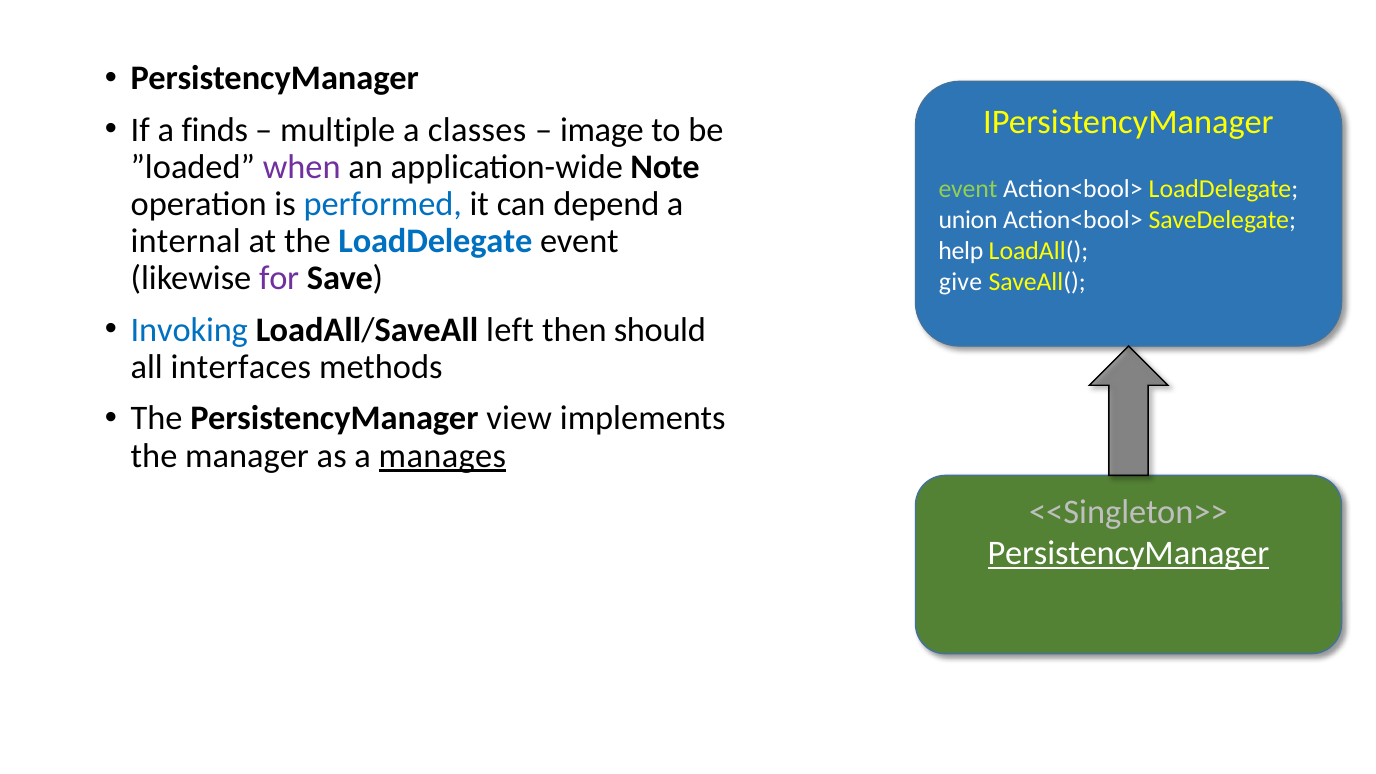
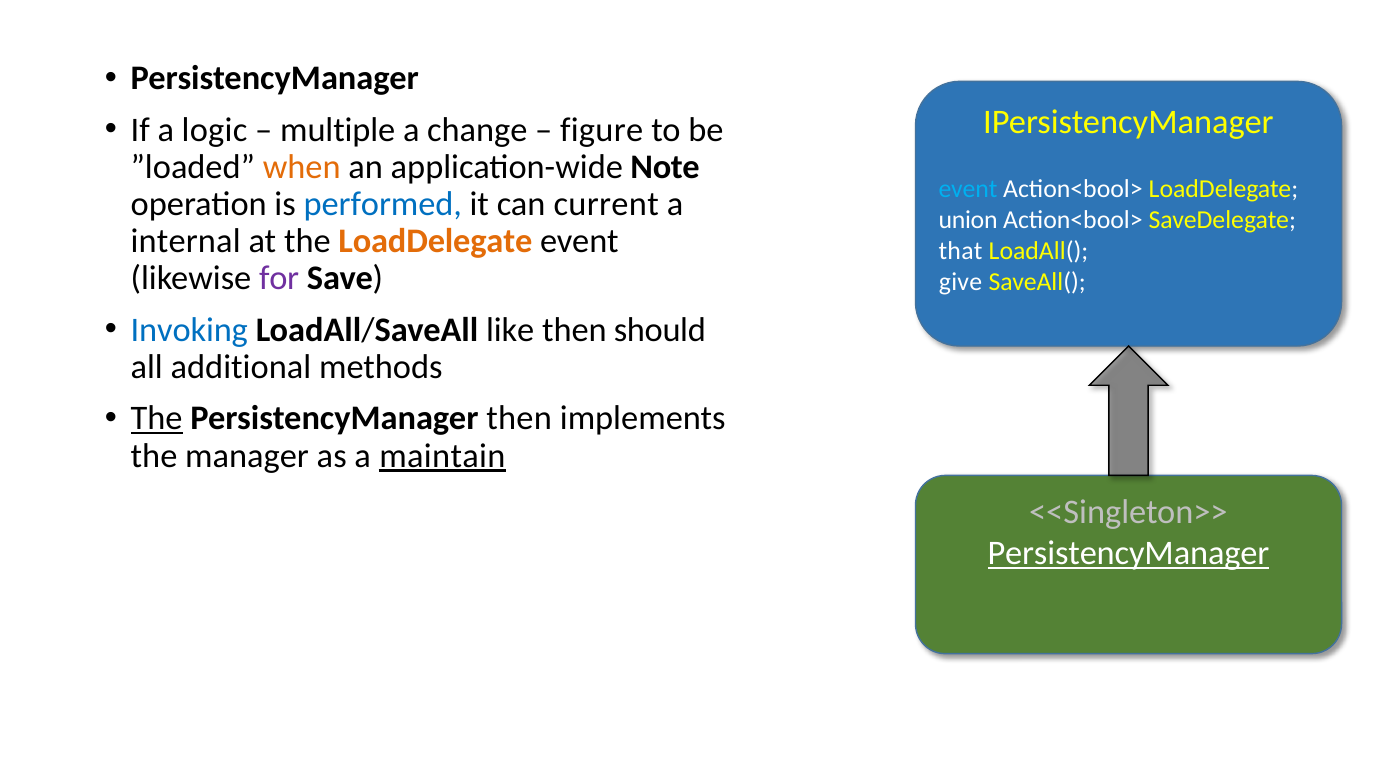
finds: finds -> logic
classes: classes -> change
image: image -> figure
when colour: purple -> orange
event at (968, 189) colour: light green -> light blue
depend: depend -> current
LoadDelegate at (435, 241) colour: blue -> orange
help: help -> that
left: left -> like
interfaces: interfaces -> additional
The at (157, 419) underline: none -> present
PersistencyManager view: view -> then
manages: manages -> maintain
